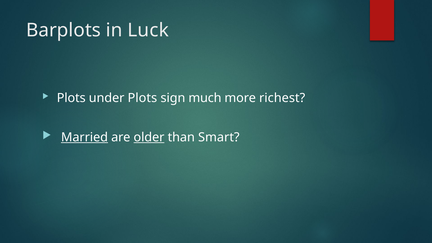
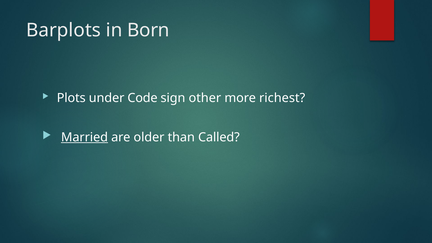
Luck: Luck -> Born
under Plots: Plots -> Code
much: much -> other
older underline: present -> none
Smart: Smart -> Called
